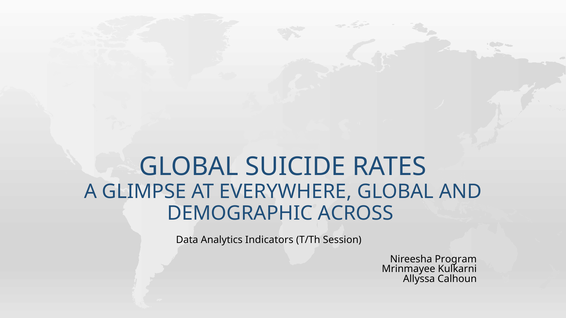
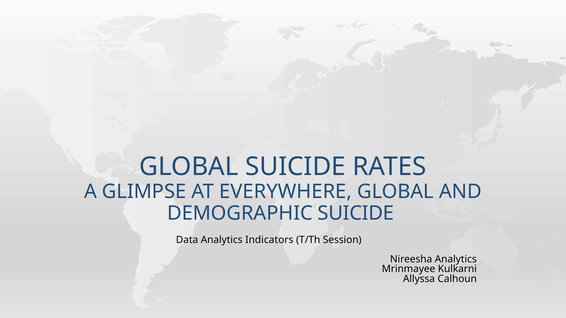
DEMOGRAPHIC ACROSS: ACROSS -> SUICIDE
Nireesha Program: Program -> Analytics
